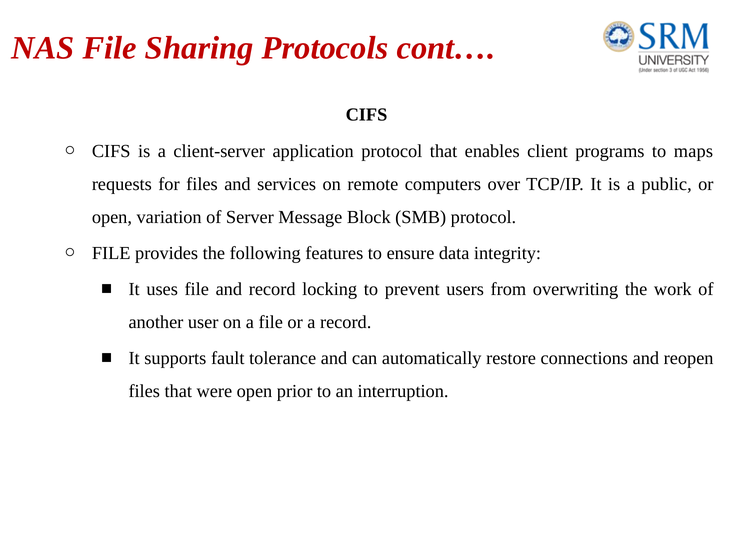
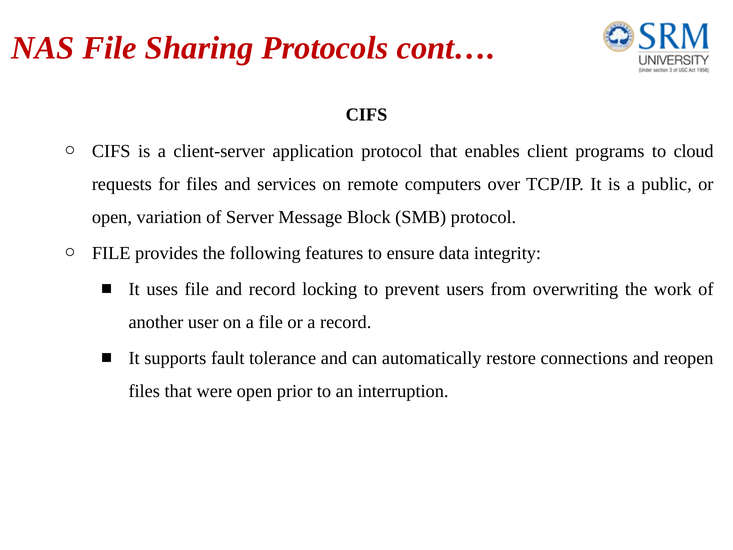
maps: maps -> cloud
